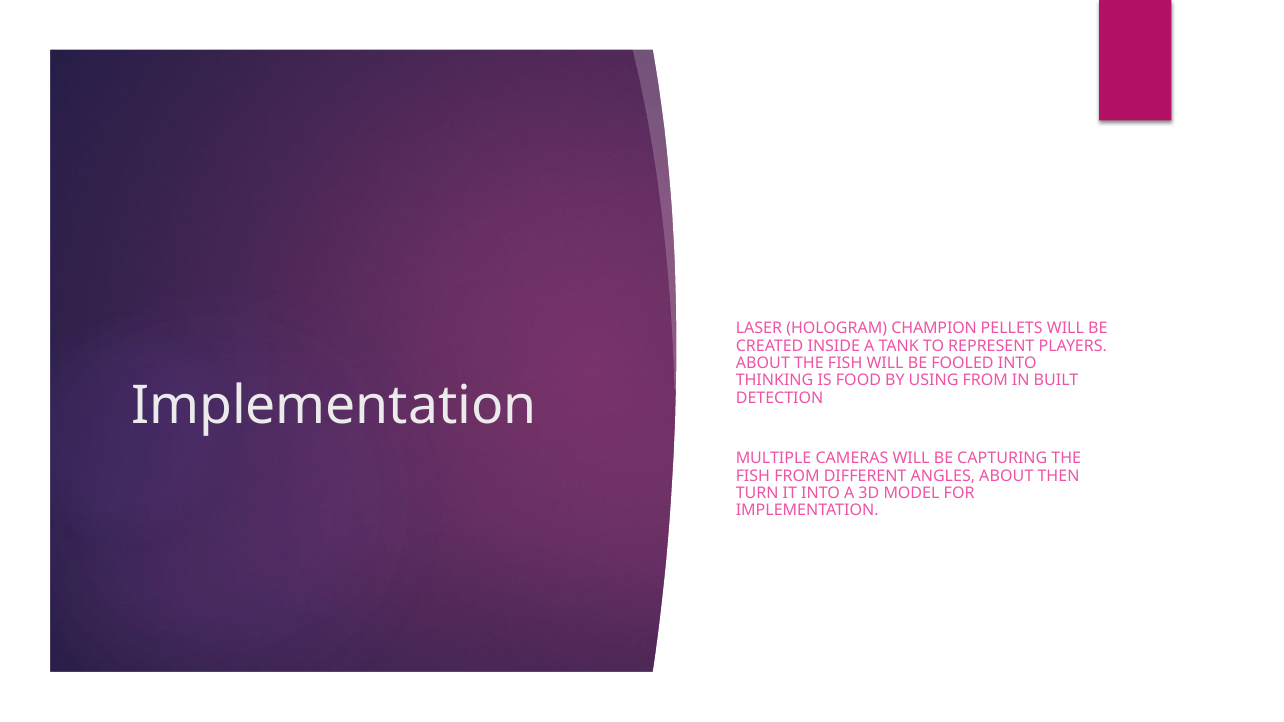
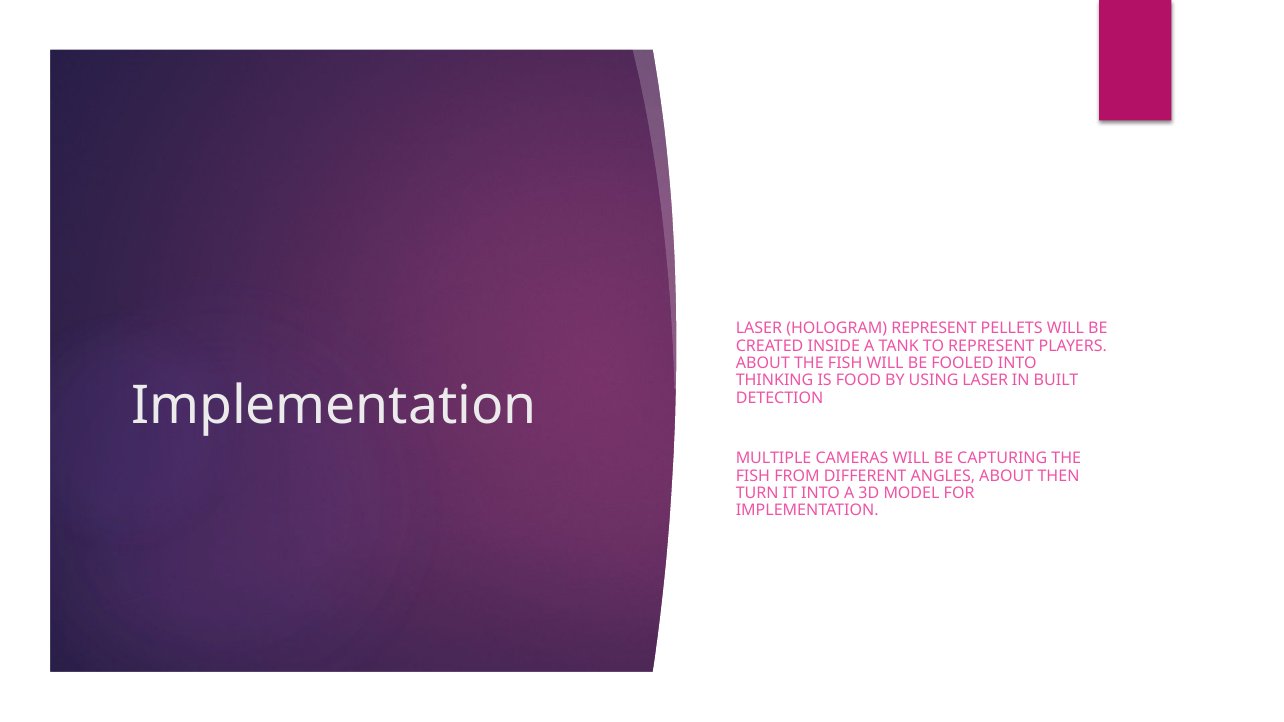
HOLOGRAM CHAMPION: CHAMPION -> REPRESENT
USING FROM: FROM -> LASER
